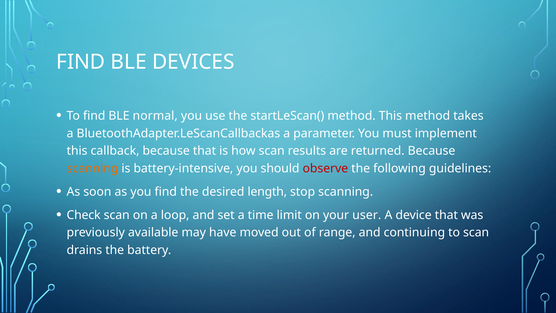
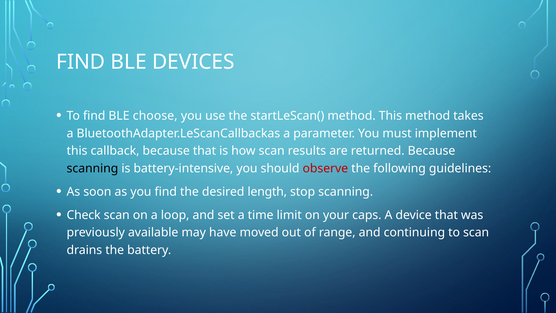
normal: normal -> choose
scanning at (92, 168) colour: orange -> black
user: user -> caps
